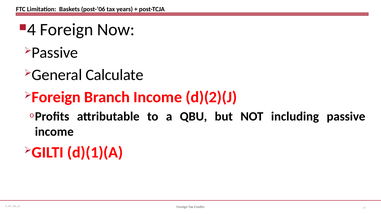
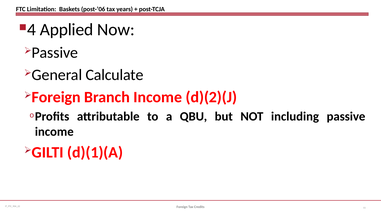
4 Foreign: Foreign -> Applied
